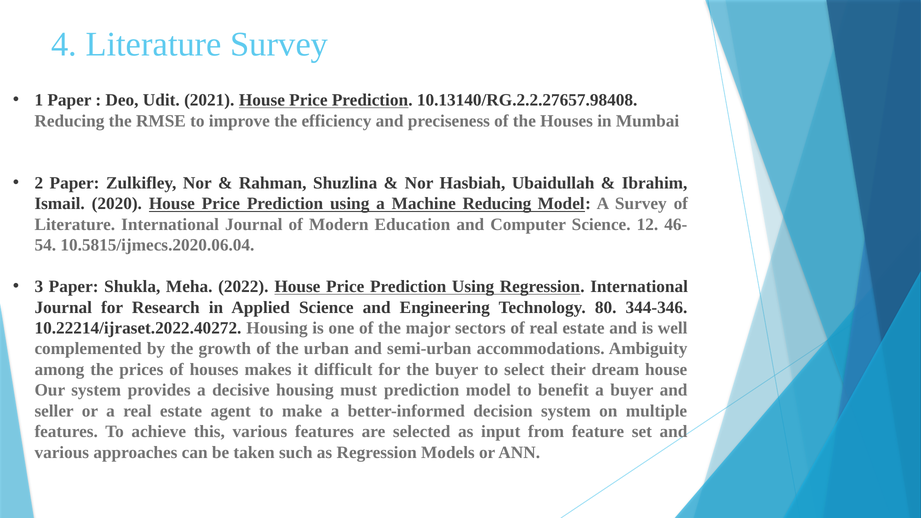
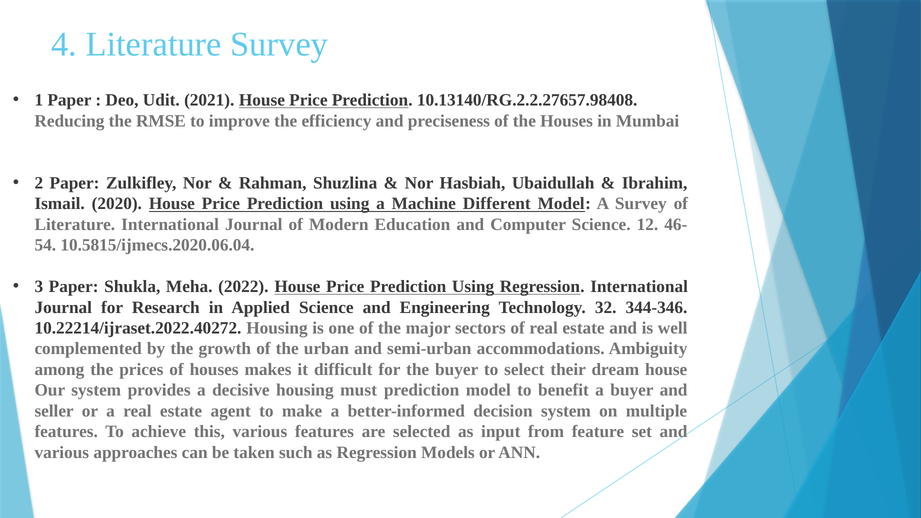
Machine Reducing: Reducing -> Different
80: 80 -> 32
